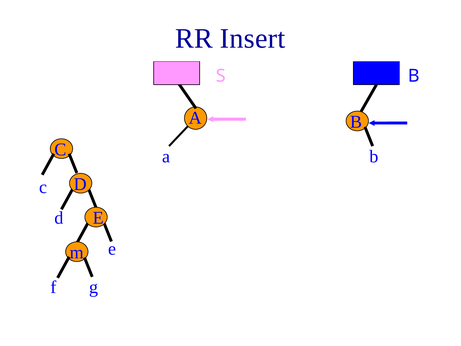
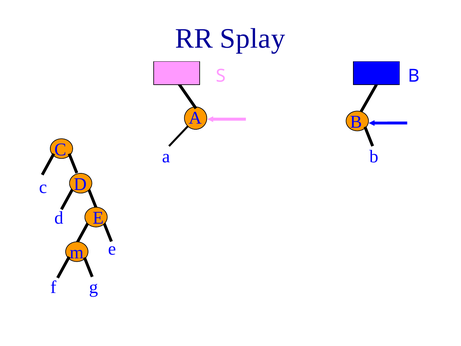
Insert: Insert -> Splay
